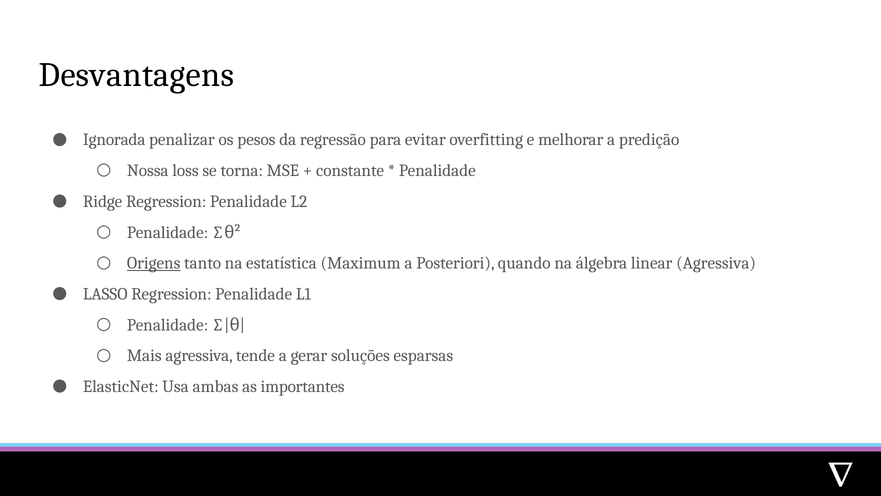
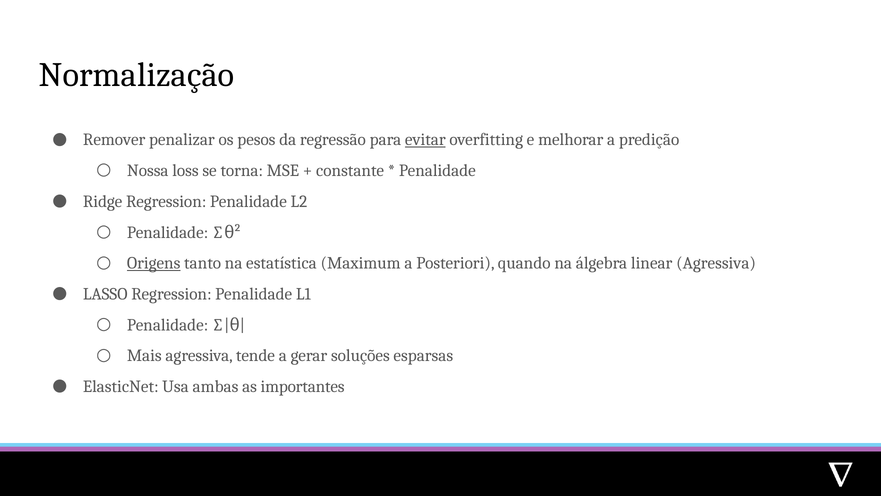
Desvantagens: Desvantagens -> Normalização
Ignorada: Ignorada -> Remover
evitar underline: none -> present
